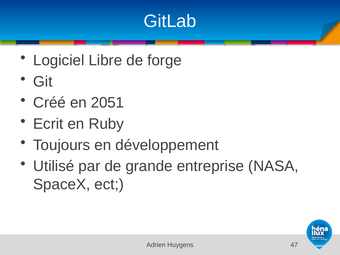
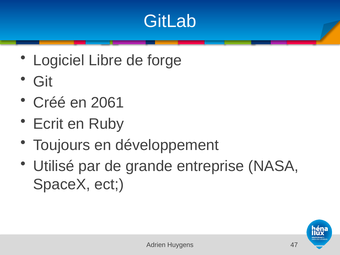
2051: 2051 -> 2061
